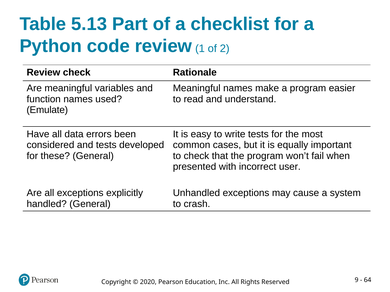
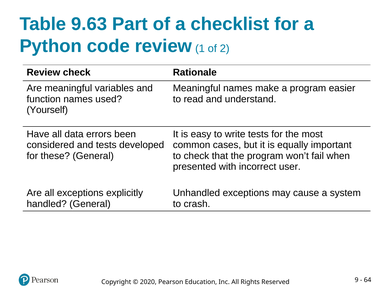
5.13: 5.13 -> 9.63
Emulate: Emulate -> Yourself
